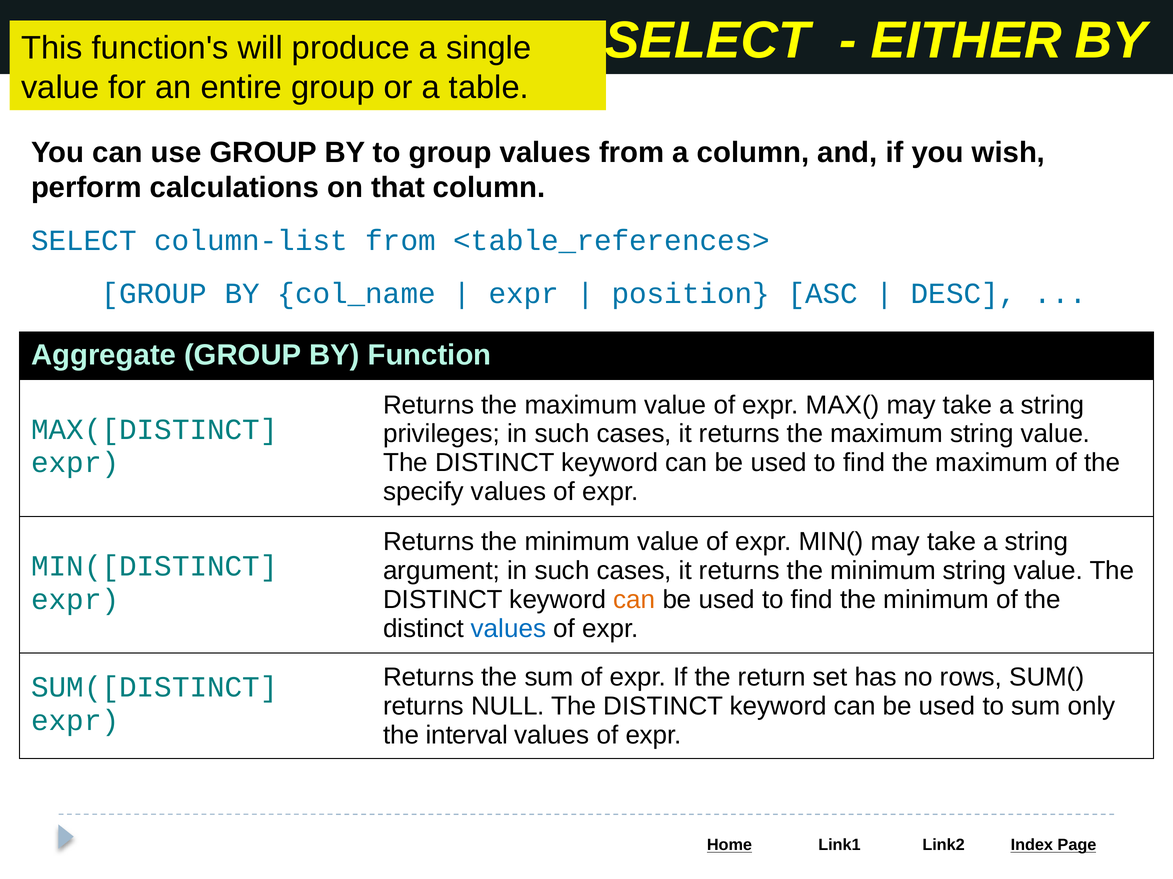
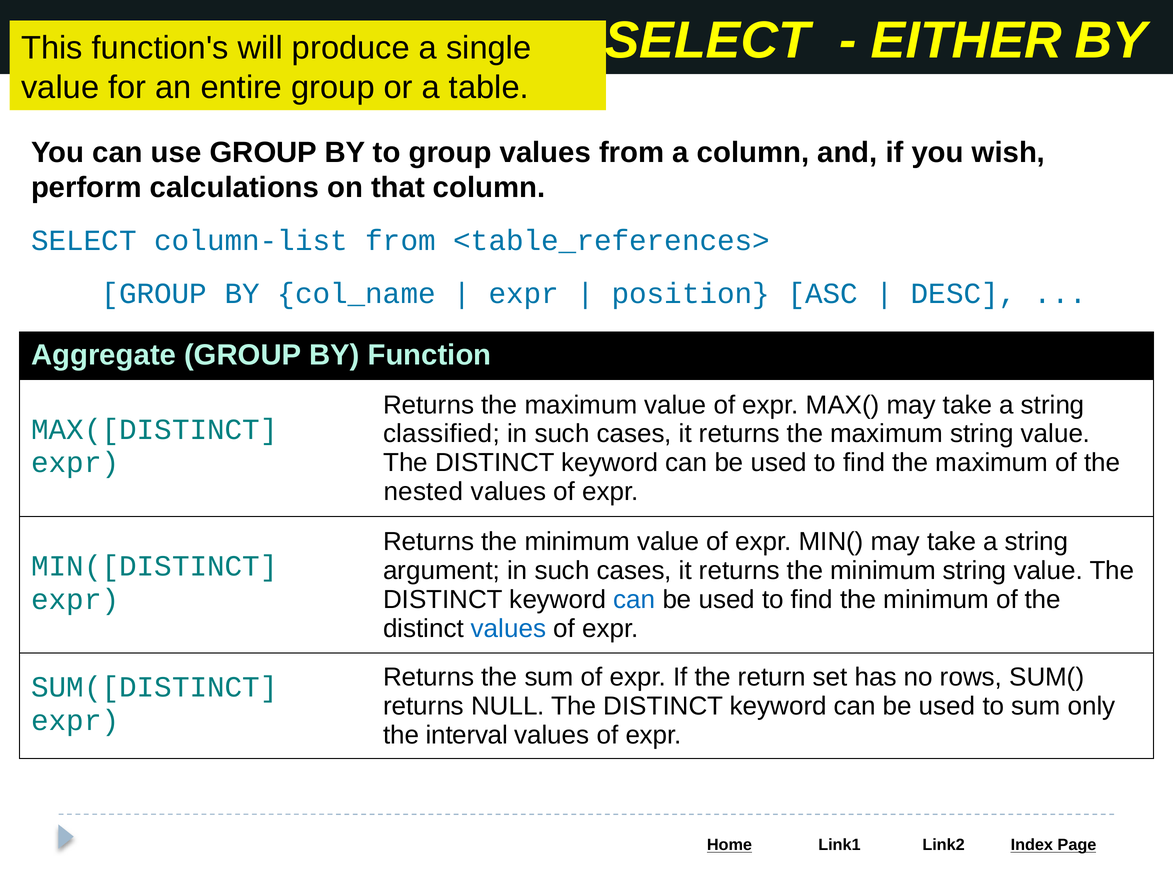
privileges: privileges -> classified
specify: specify -> nested
can at (634, 600) colour: orange -> blue
